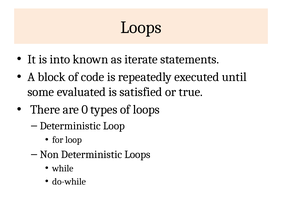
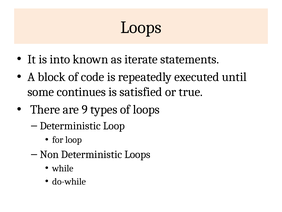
evaluated: evaluated -> continues
0: 0 -> 9
